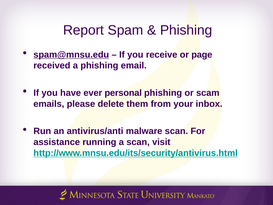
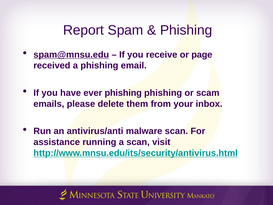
ever personal: personal -> phishing
